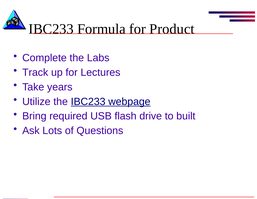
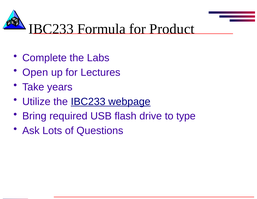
Track: Track -> Open
built: built -> type
